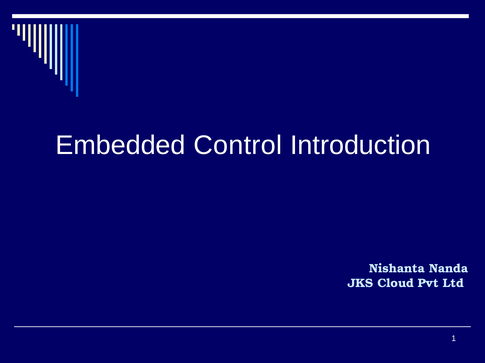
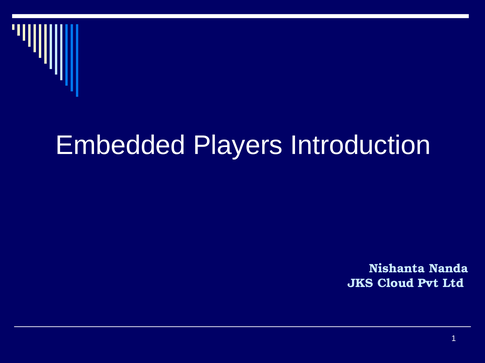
Control: Control -> Players
